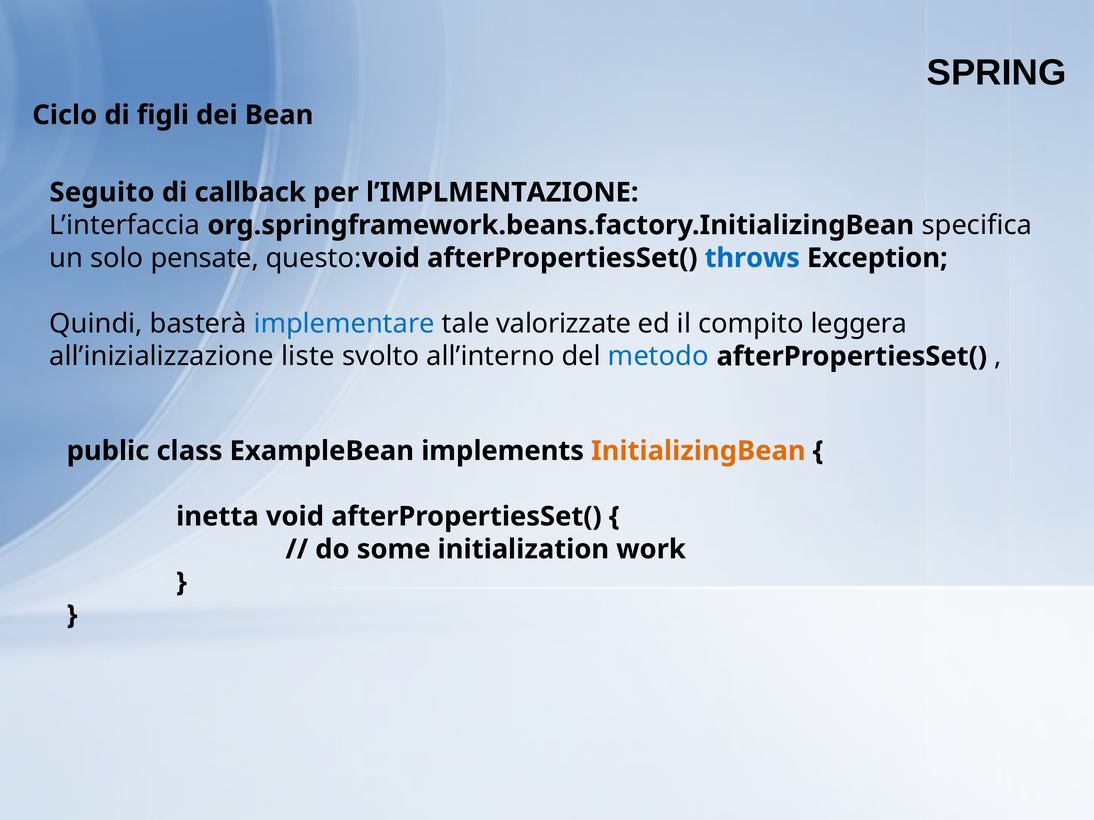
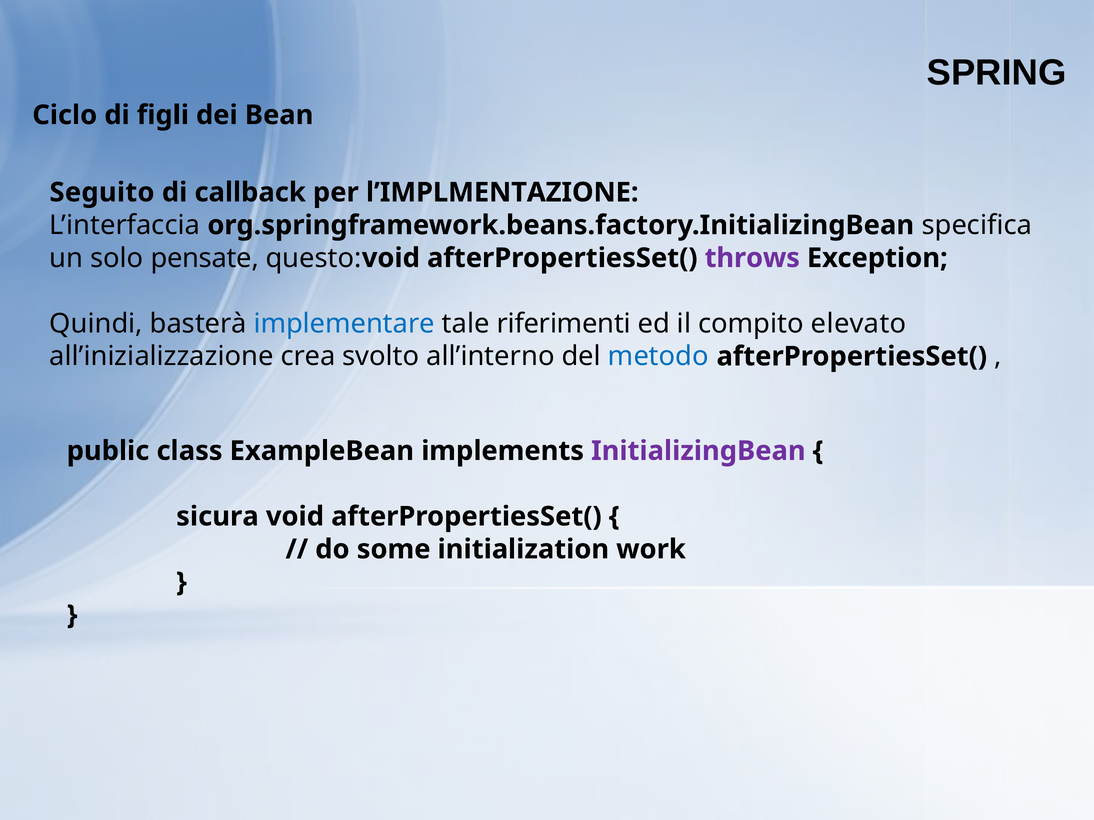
throws colour: blue -> purple
valorizzate: valorizzate -> riferimenti
leggera: leggera -> elevato
liste: liste -> crea
InitializingBean colour: orange -> purple
inetta: inetta -> sicura
